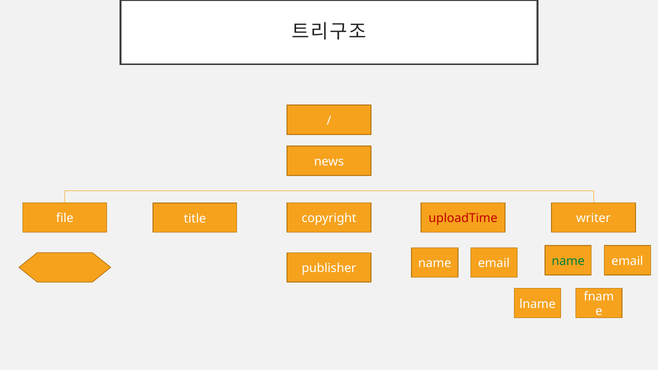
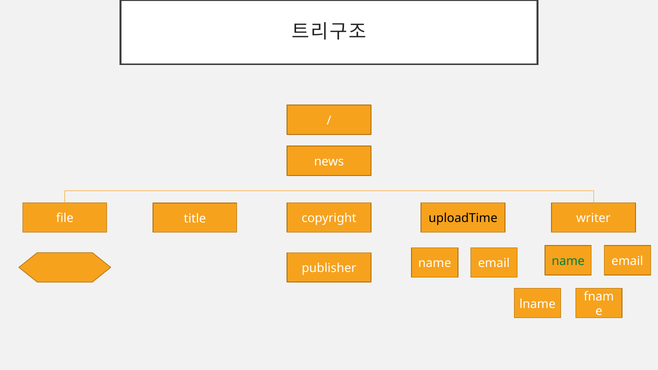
uploadTime colour: red -> black
